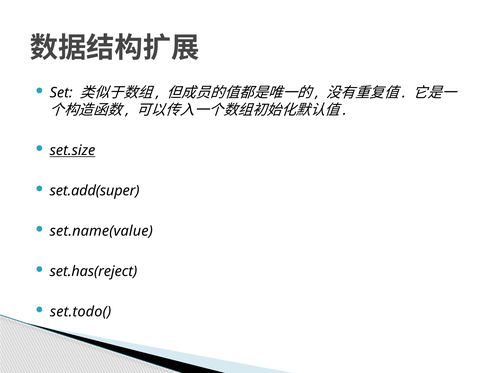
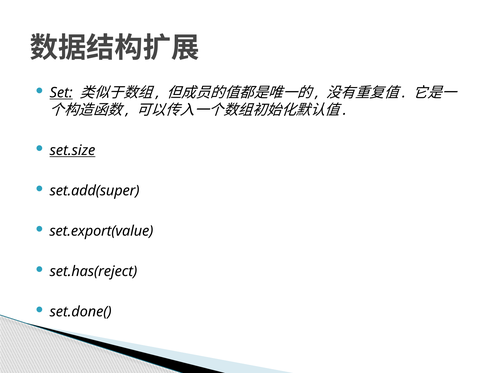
Set underline: none -> present
set.name(value: set.name(value -> set.export(value
set.todo(: set.todo( -> set.done(
